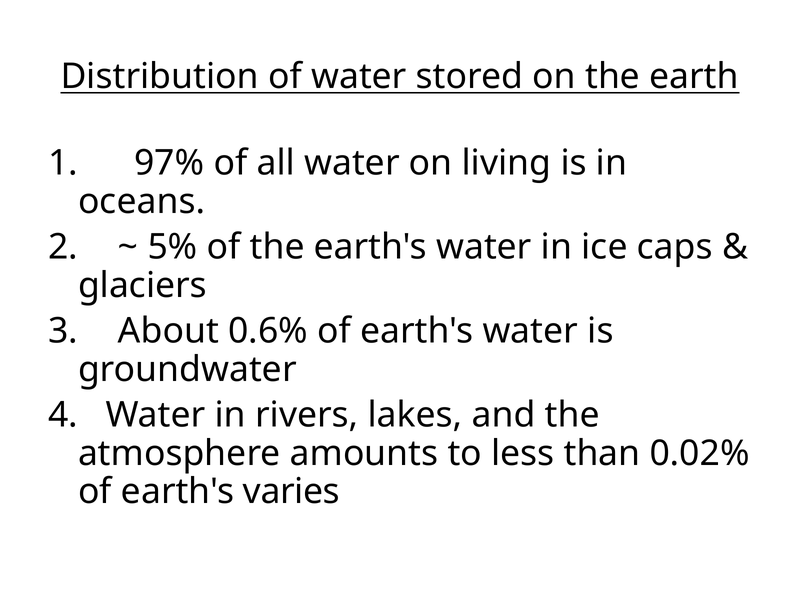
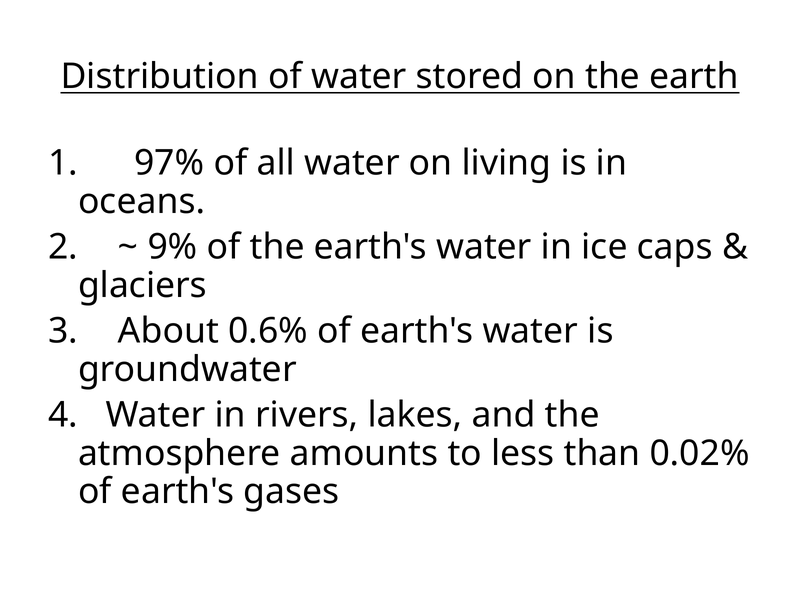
5%: 5% -> 9%
varies: varies -> gases
